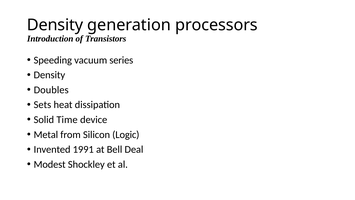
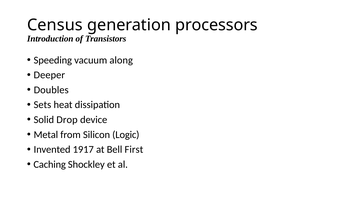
Density at (55, 25): Density -> Census
series: series -> along
Density at (49, 75): Density -> Deeper
Time: Time -> Drop
1991: 1991 -> 1917
Deal: Deal -> First
Modest: Modest -> Caching
